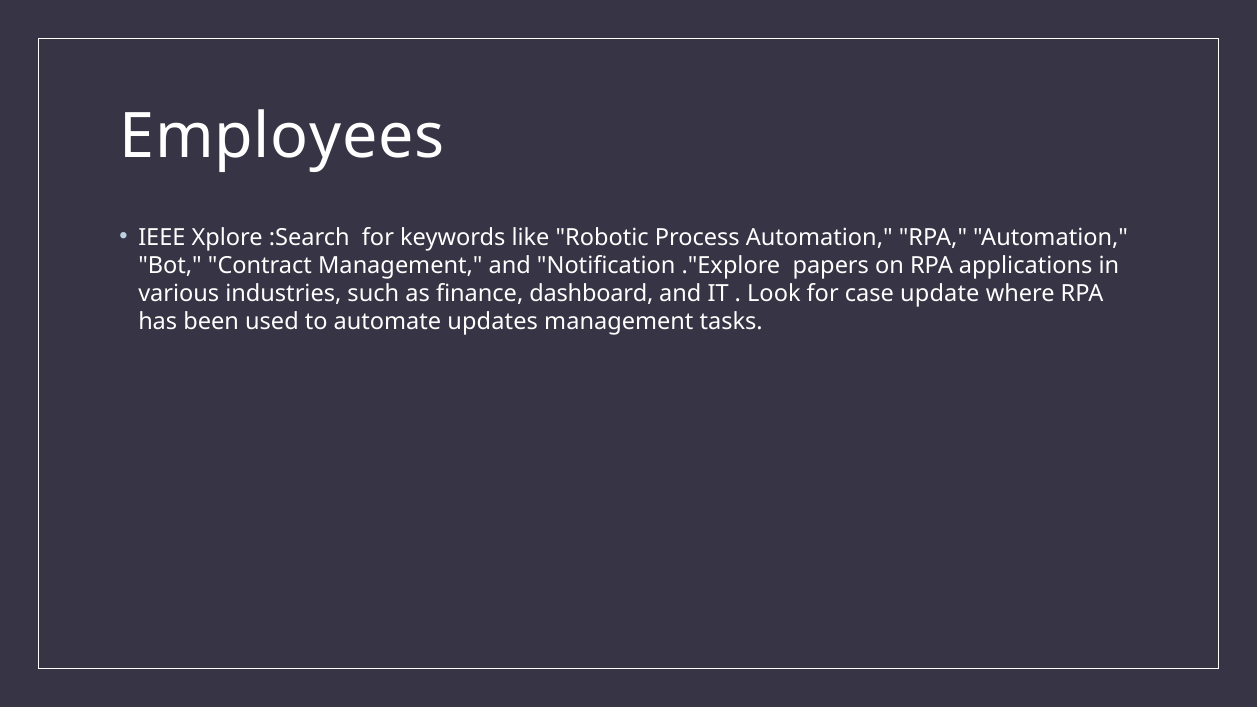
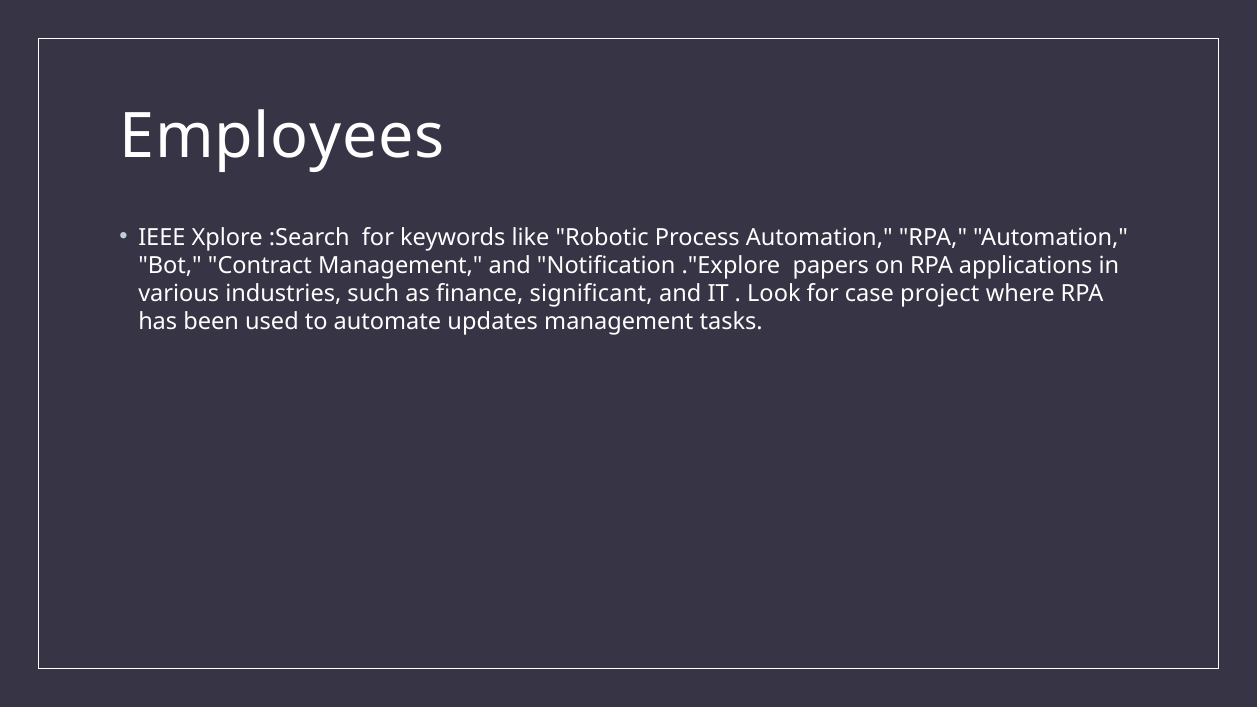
dashboard: dashboard -> significant
update: update -> project
